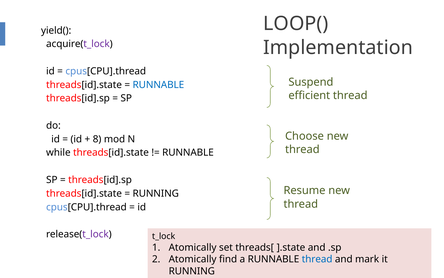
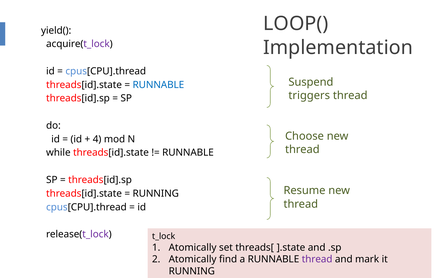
efficient: efficient -> triggers
8: 8 -> 4
thread at (317, 259) colour: blue -> purple
